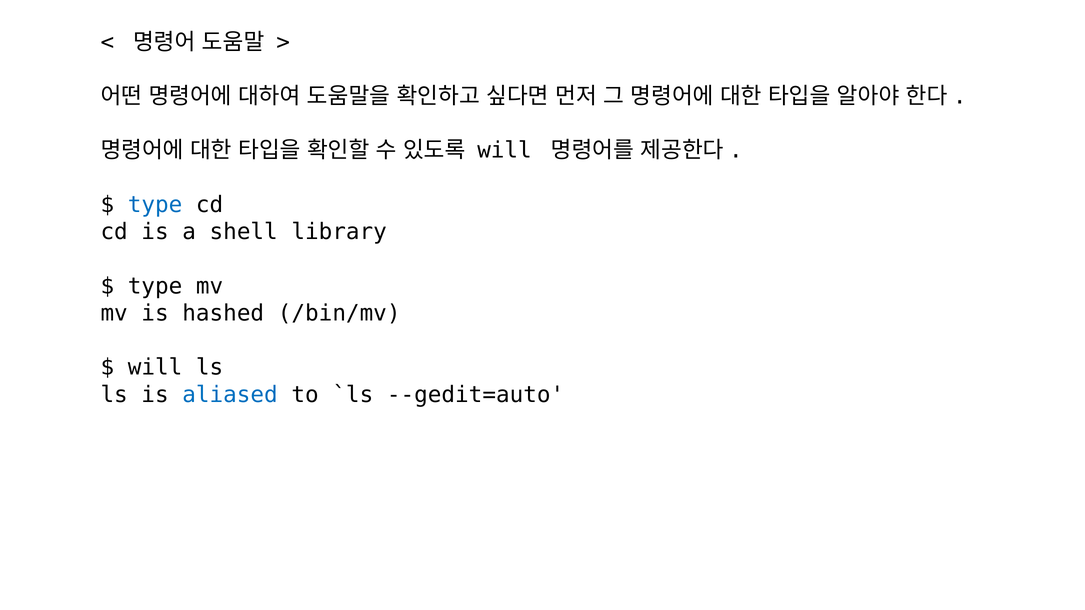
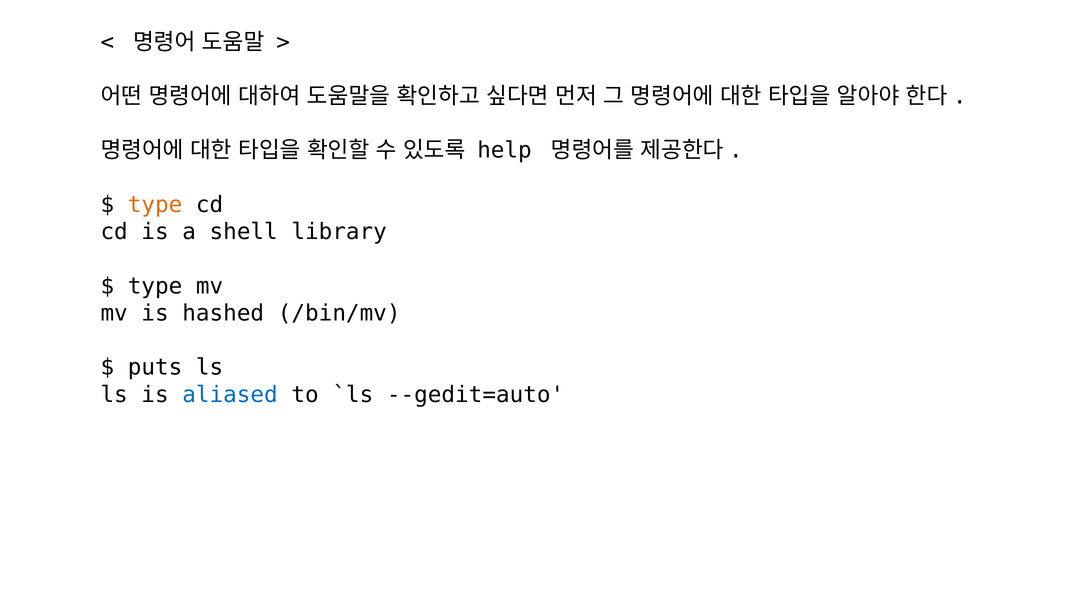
will at (504, 151): will -> help
type at (155, 205) colour: blue -> orange
will at (155, 368): will -> puts
